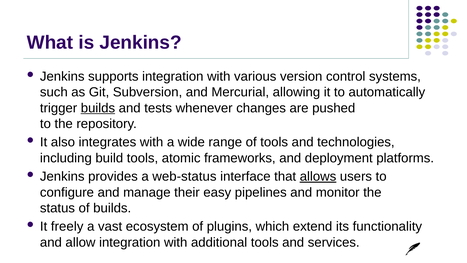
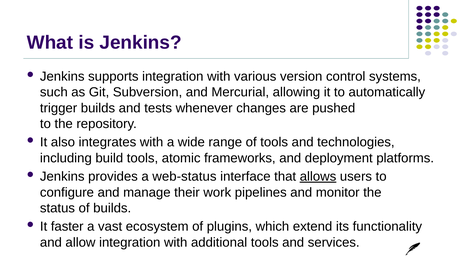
builds at (98, 108) underline: present -> none
easy: easy -> work
freely: freely -> faster
